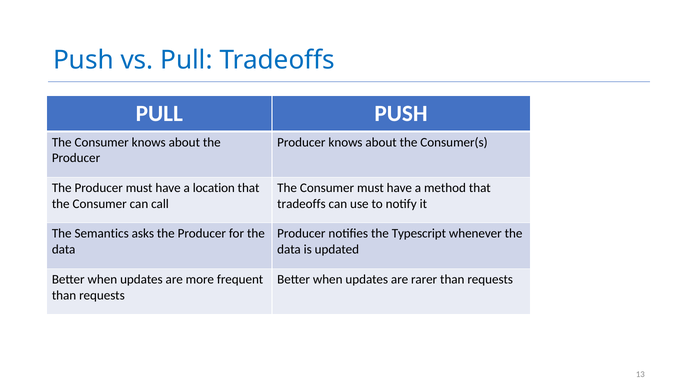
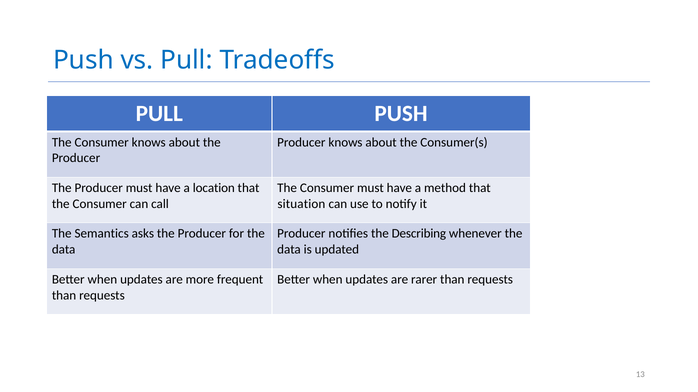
tradeoffs at (301, 204): tradeoffs -> situation
Typescript: Typescript -> Describing
